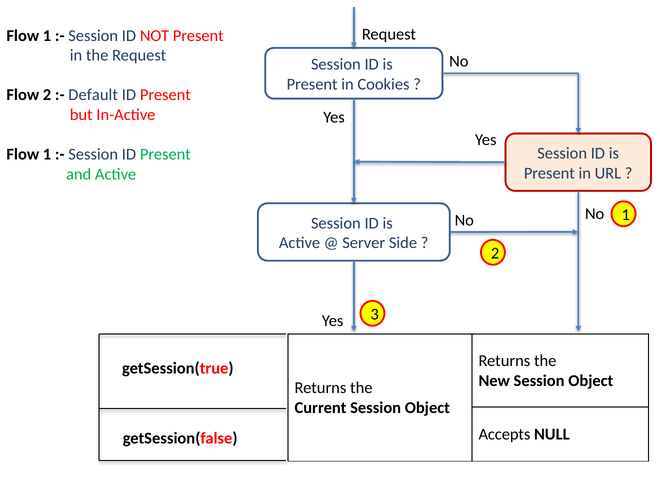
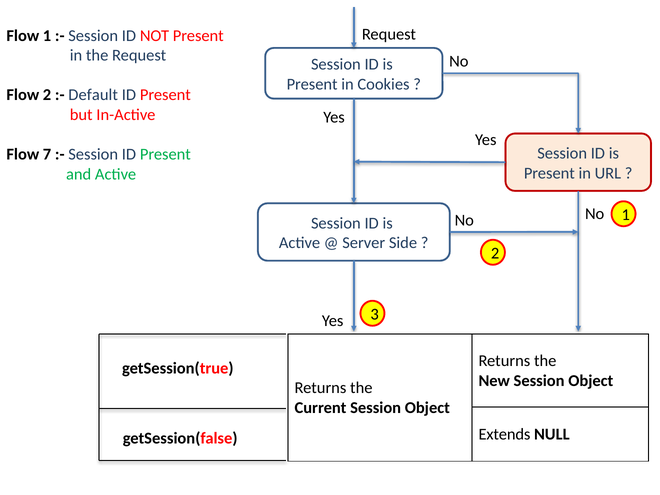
1 at (47, 154): 1 -> 7
Accepts: Accepts -> Extends
